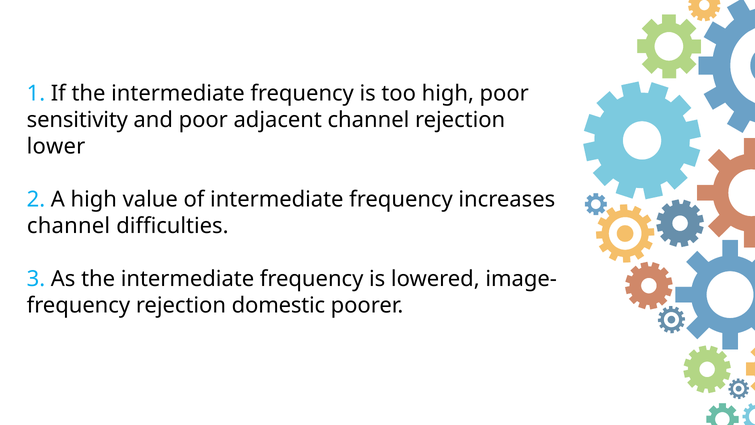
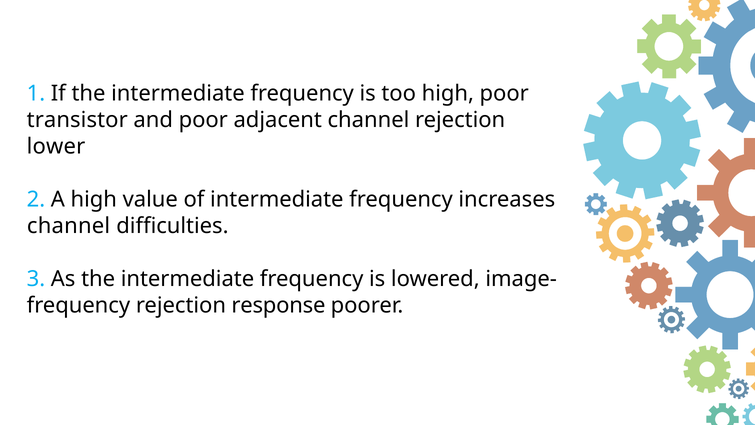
sensitivity: sensitivity -> transistor
domestic: domestic -> response
